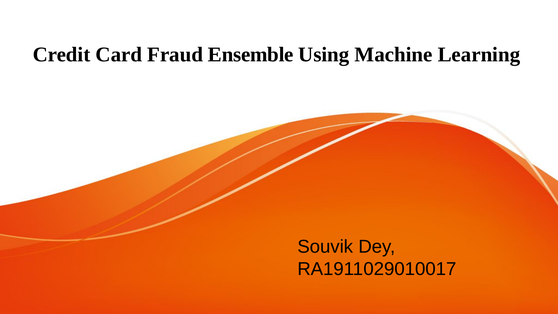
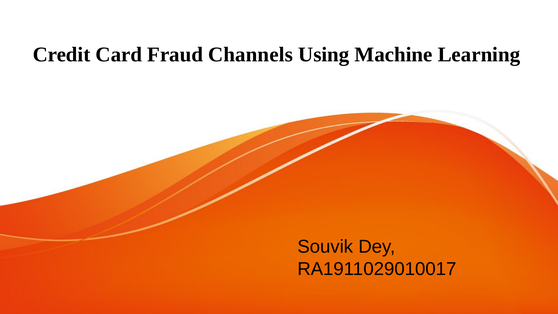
Ensemble: Ensemble -> Channels
